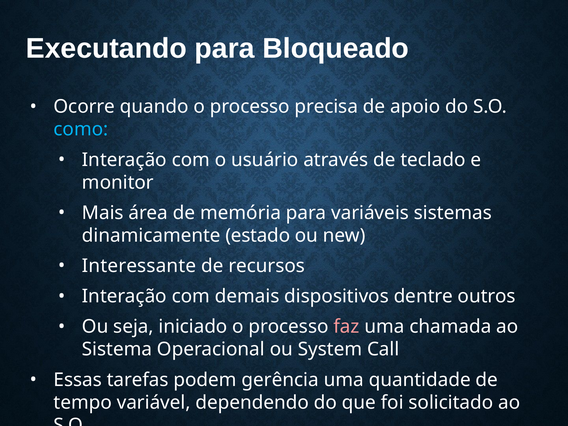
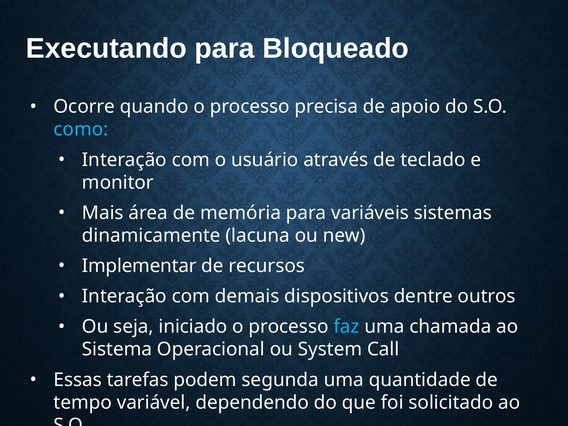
estado: estado -> lacuna
Interessante: Interessante -> Implementar
faz colour: pink -> light blue
gerência: gerência -> segunda
